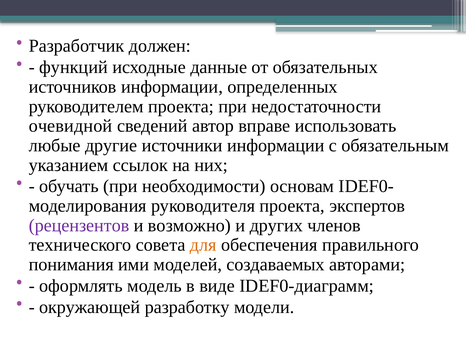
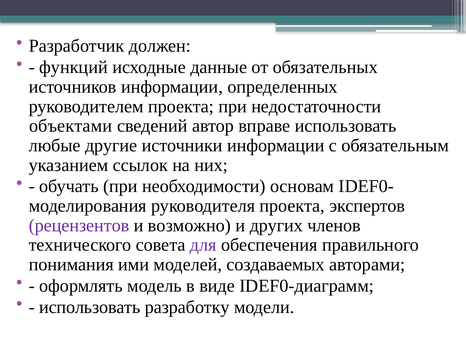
очевидной: очевидной -> объектами
для colour: orange -> purple
окружающей at (90, 308): окружающей -> использовать
